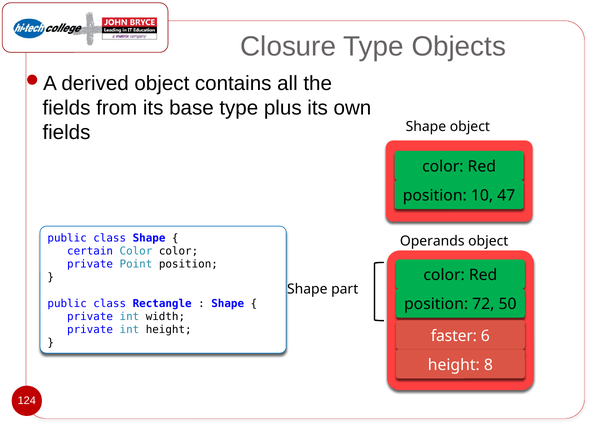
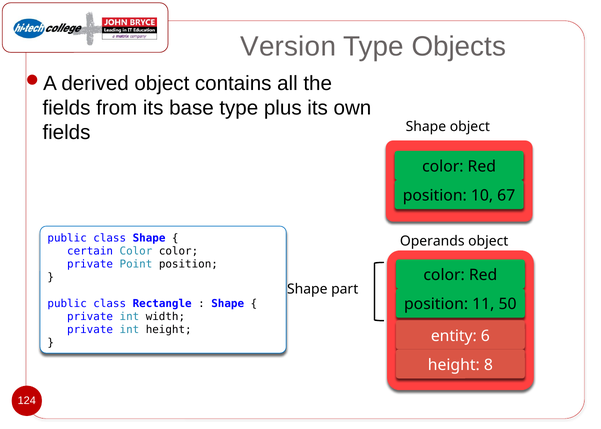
Closure: Closure -> Version
47: 47 -> 67
72: 72 -> 11
faster: faster -> entity
